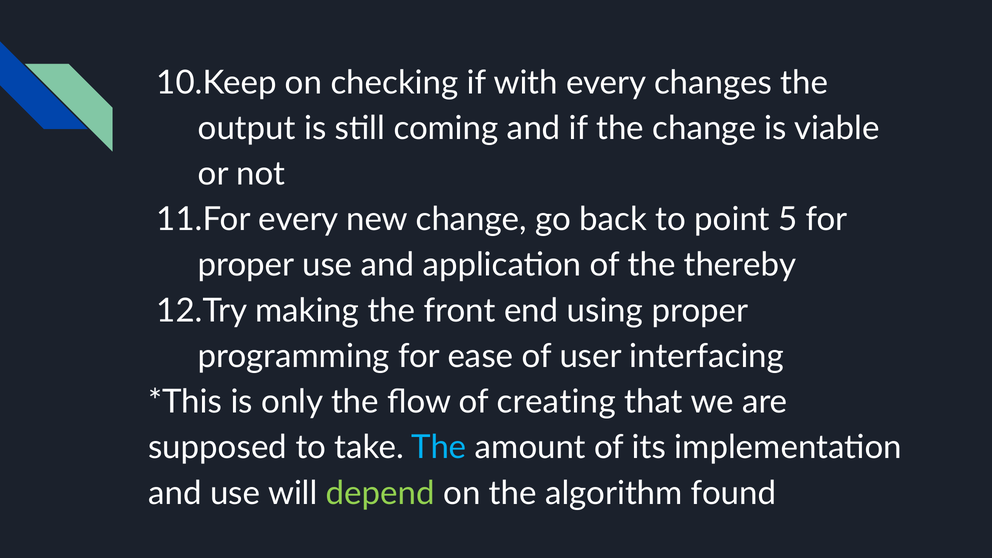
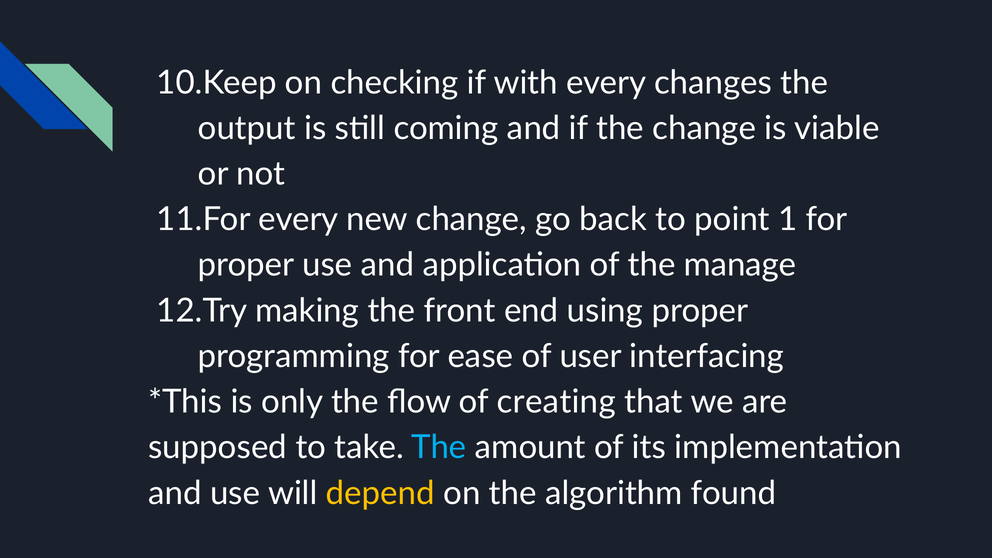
5: 5 -> 1
thereby: thereby -> manage
depend colour: light green -> yellow
